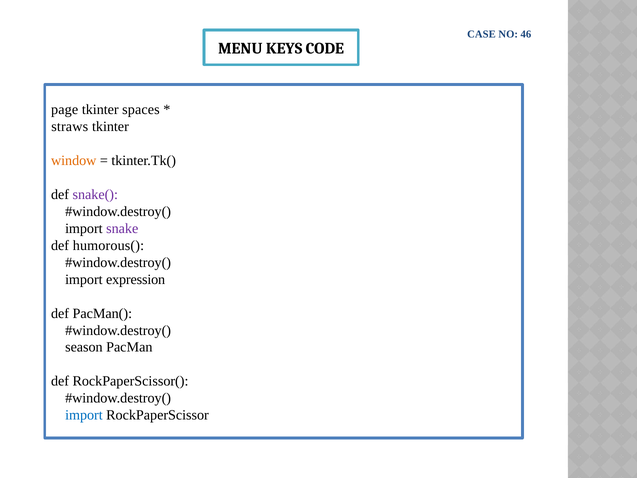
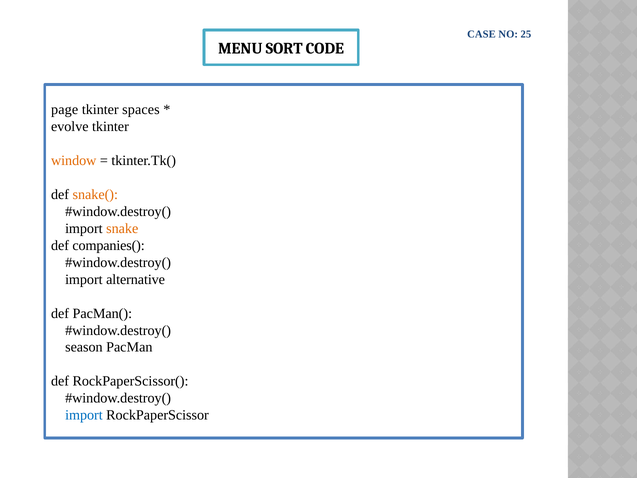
46: 46 -> 25
KEYS: KEYS -> SORT
straws: straws -> evolve
snake( colour: purple -> orange
snake colour: purple -> orange
humorous(: humorous( -> companies(
expression: expression -> alternative
